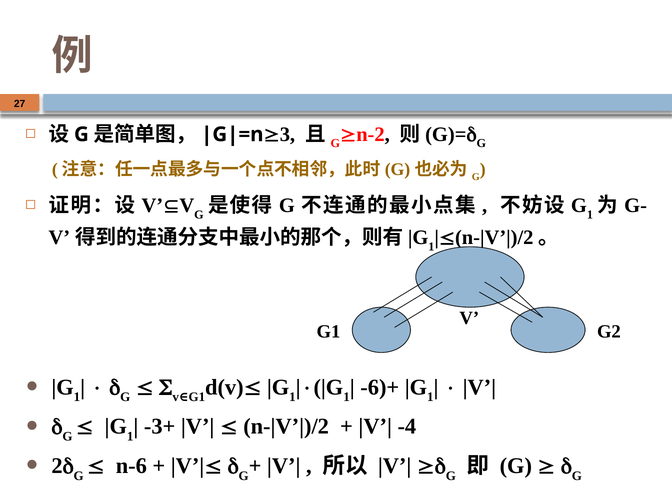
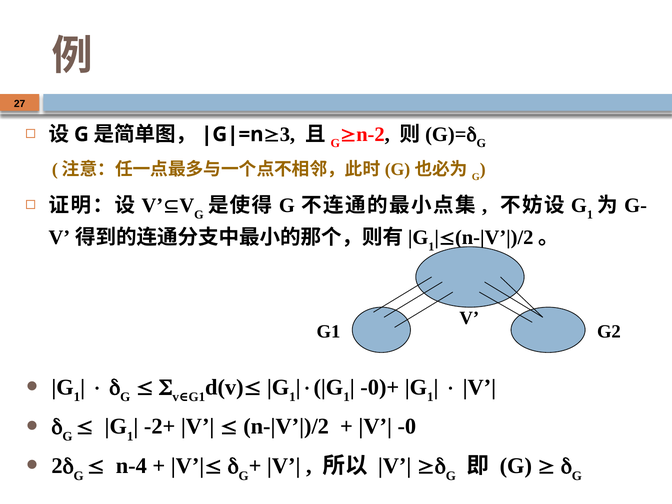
-6)+: -6)+ -> -0)+
-3+: -3+ -> -2+
-4: -4 -> -0
n-6: n-6 -> n-4
